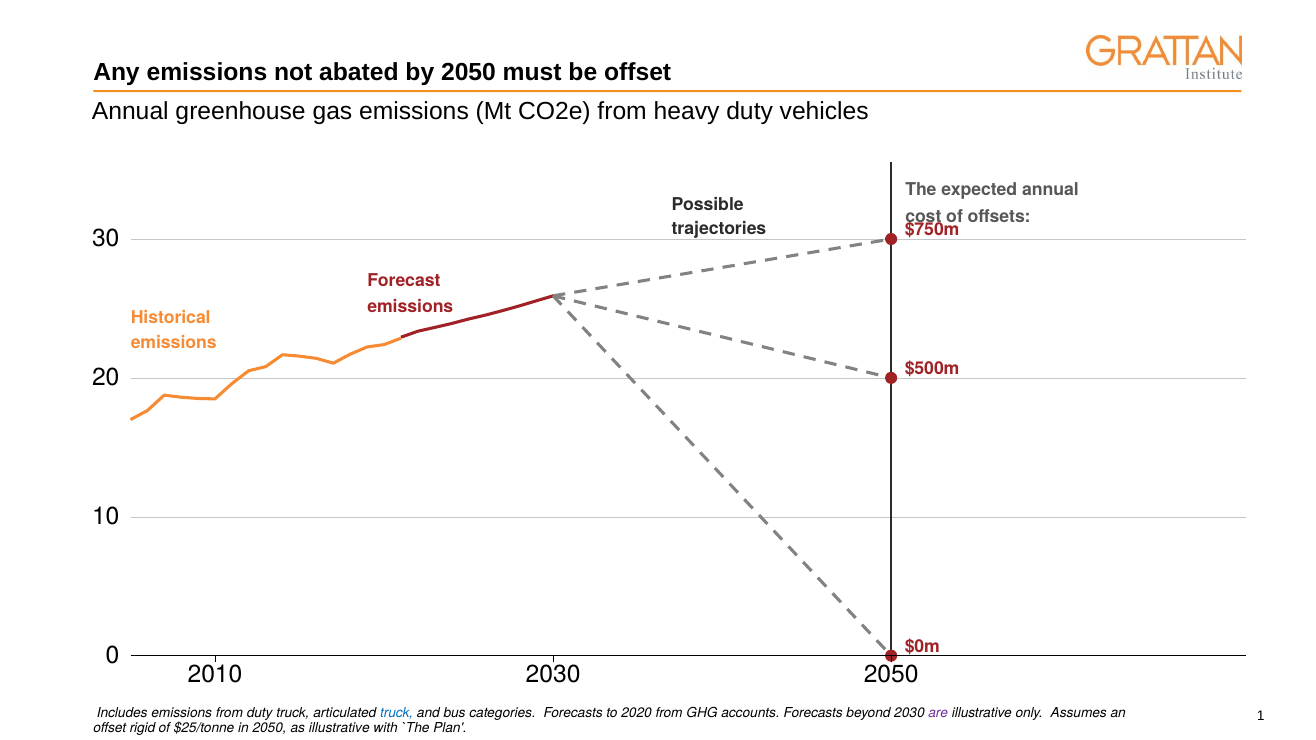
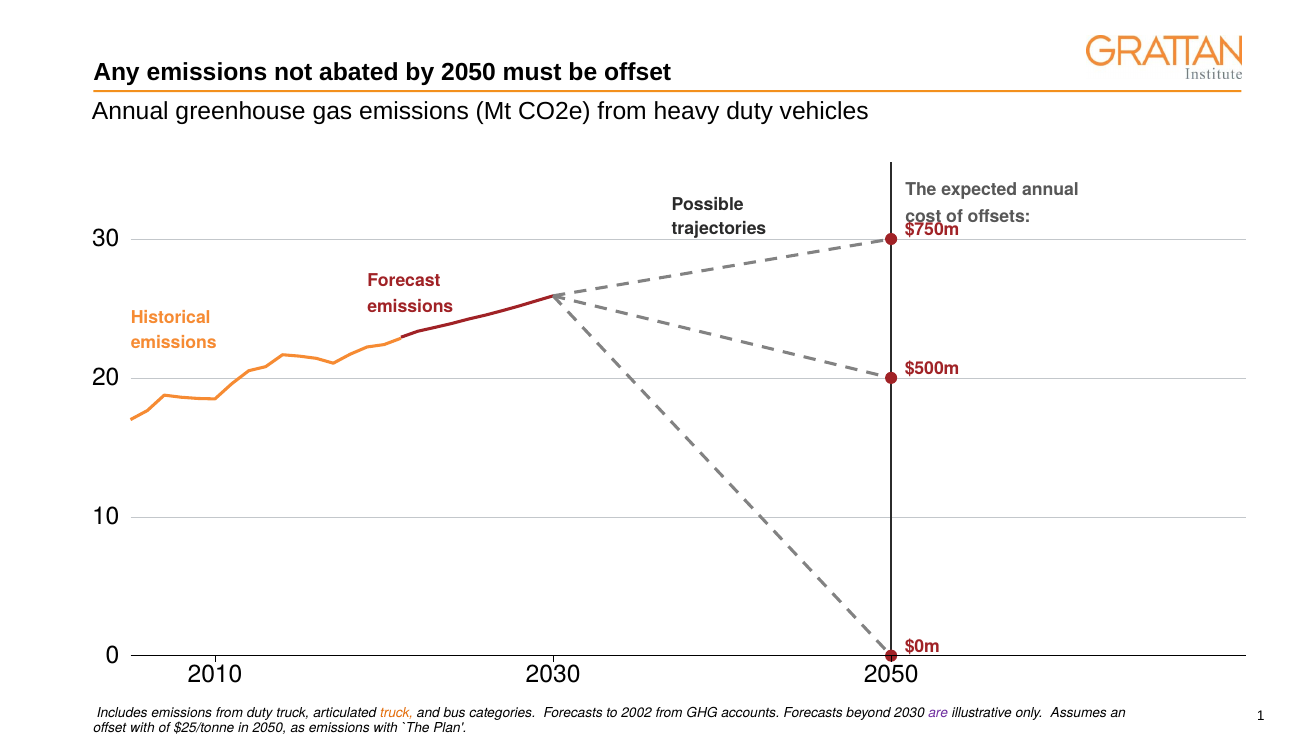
truck at (397, 713) colour: blue -> orange
2020: 2020 -> 2002
offset rigid: rigid -> with
as illustrative: illustrative -> emissions
